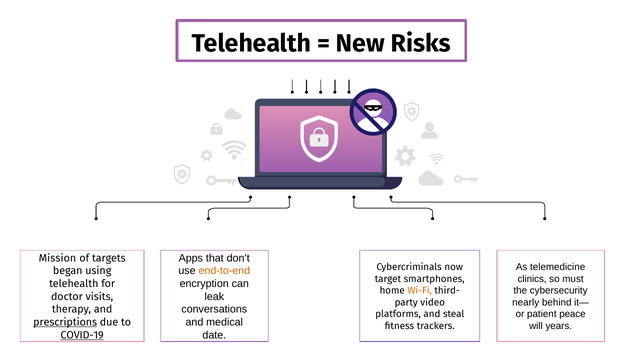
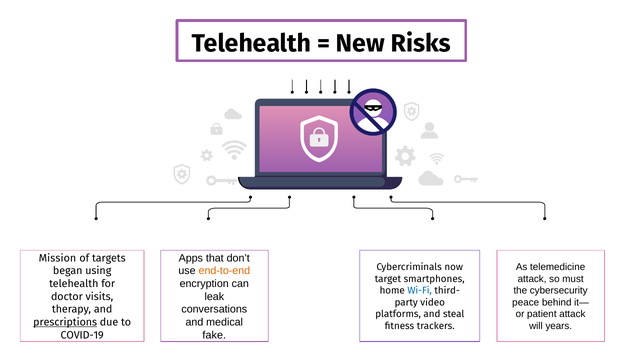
clinics at (532, 279): clinics -> attack
Wi-Fi colour: orange -> blue
nearly: nearly -> peace
patient peace: peace -> attack
date: date -> fake
COVID-19 underline: present -> none
